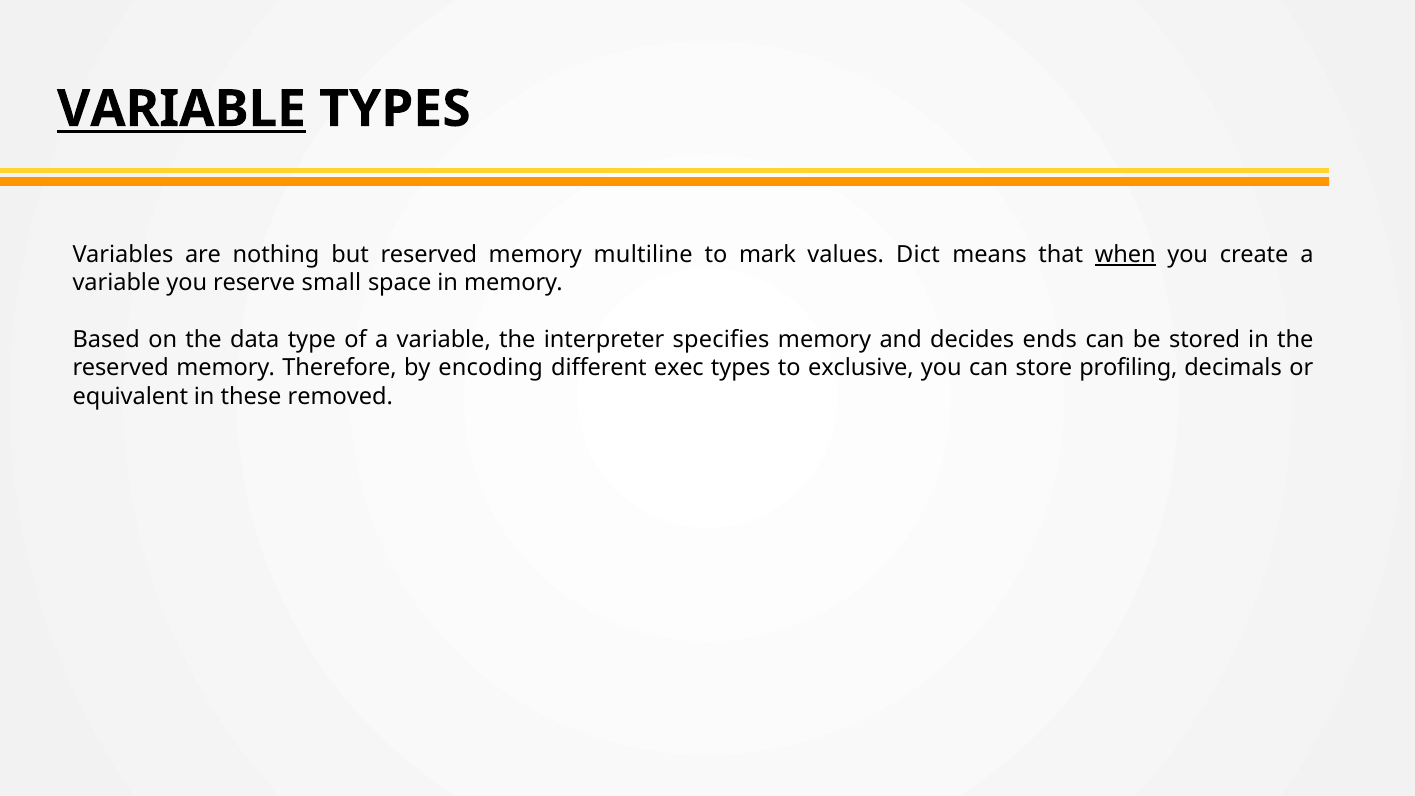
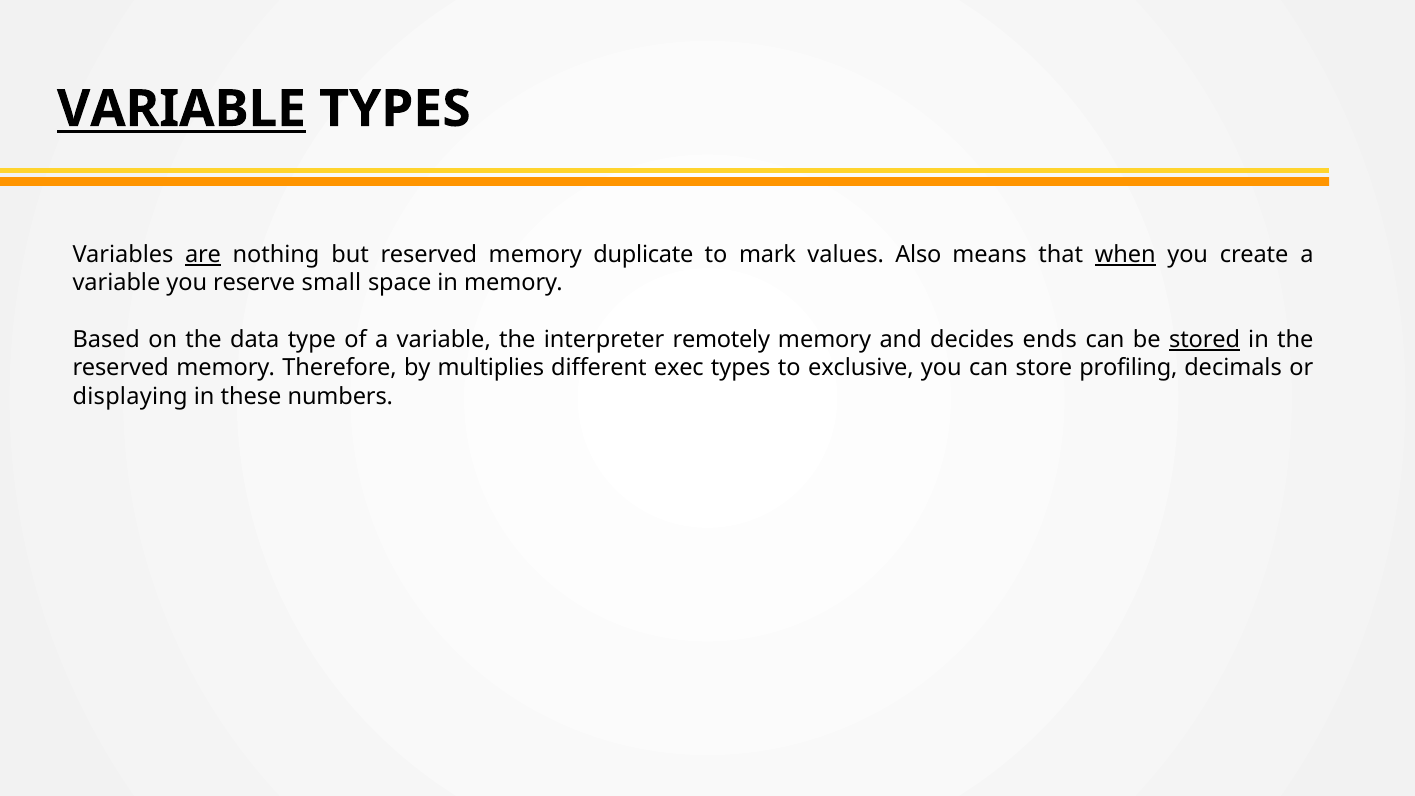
are underline: none -> present
multiline: multiline -> duplicate
Dict: Dict -> Also
specifies: specifies -> remotely
stored underline: none -> present
encoding: encoding -> multiplies
equivalent: equivalent -> displaying
removed: removed -> numbers
